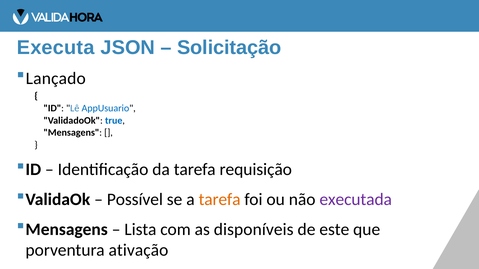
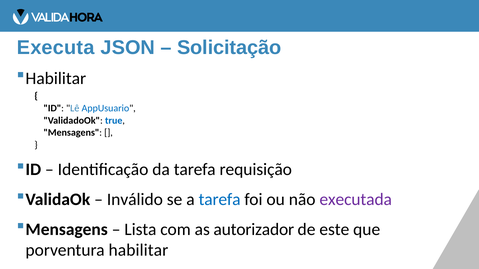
Lançado at (56, 78): Lançado -> Habilitar
Possível: Possível -> Inválido
tarefa at (220, 200) colour: orange -> blue
disponíveis: disponíveis -> autorizador
porventura ativação: ativação -> habilitar
